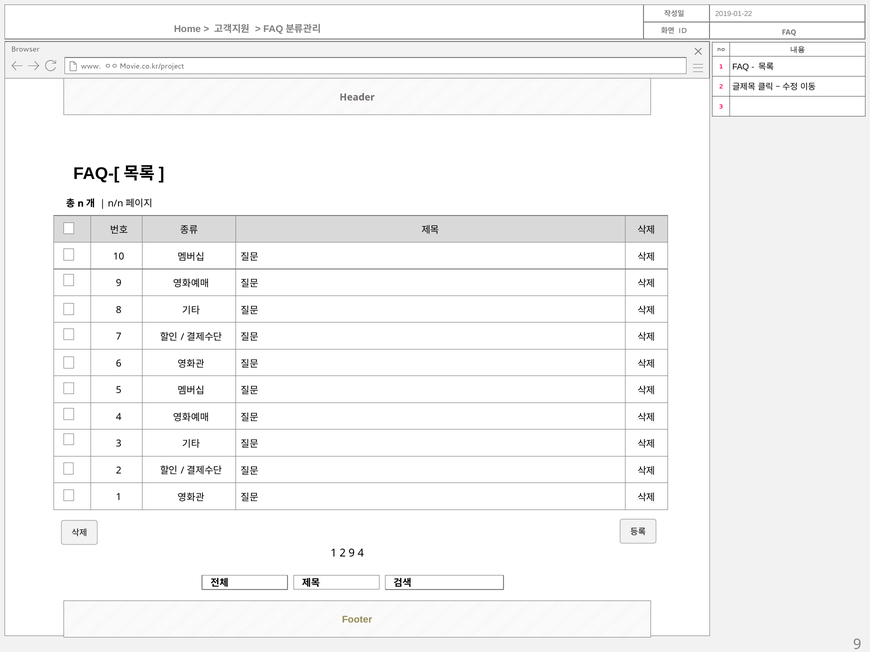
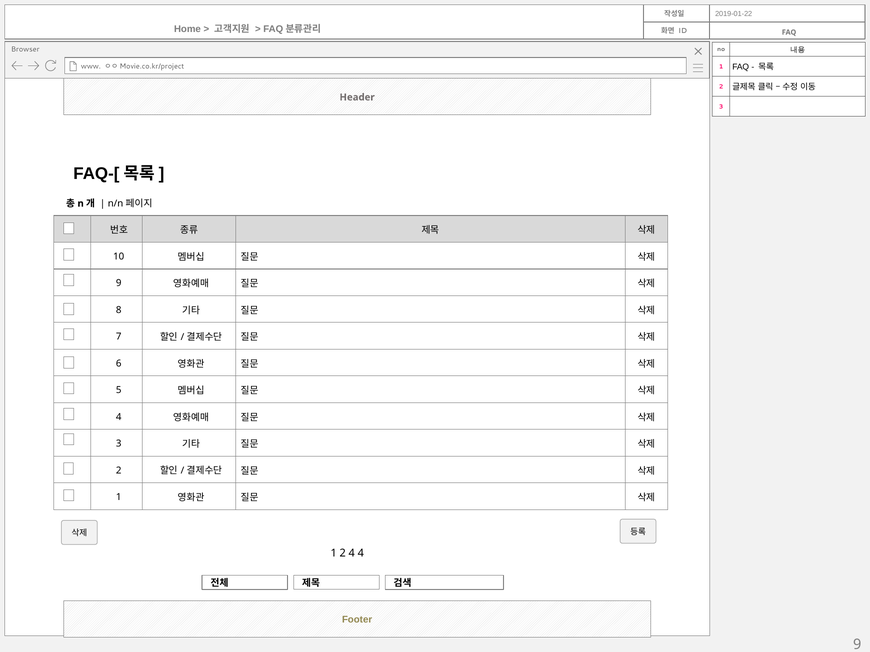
2 9: 9 -> 4
